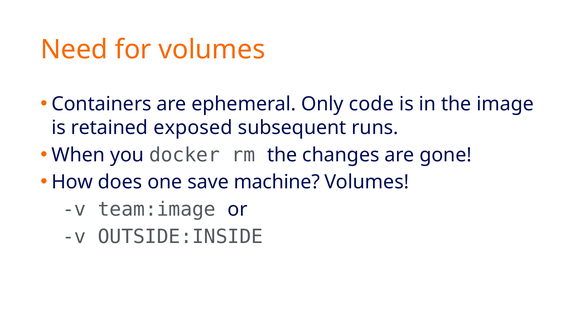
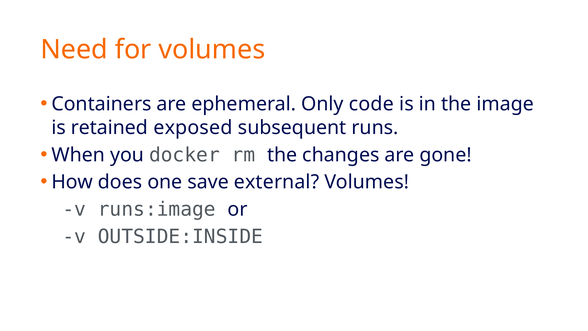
machine: machine -> external
team:image: team:image -> runs:image
